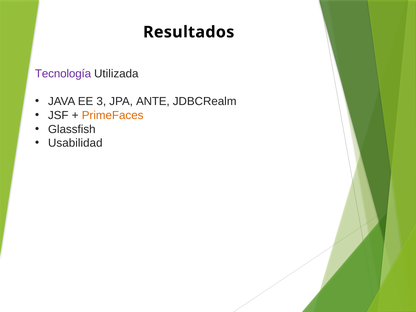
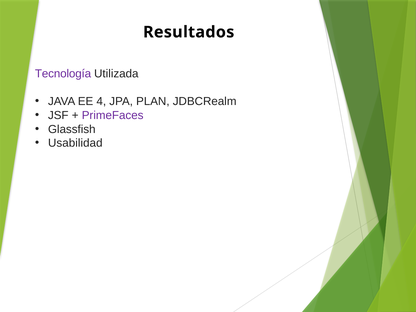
3: 3 -> 4
ANTE: ANTE -> PLAN
PrimeFaces colour: orange -> purple
